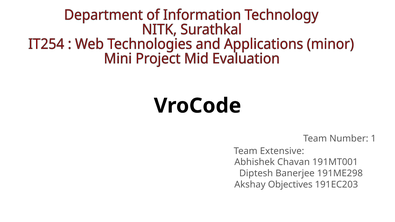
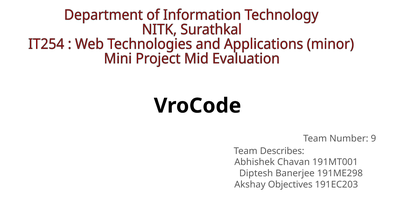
1: 1 -> 9
Extensive: Extensive -> Describes
